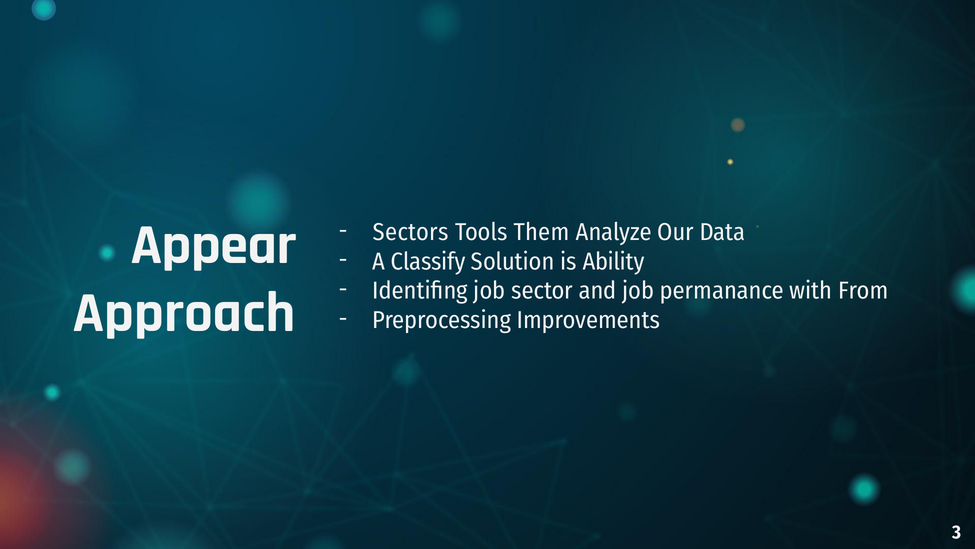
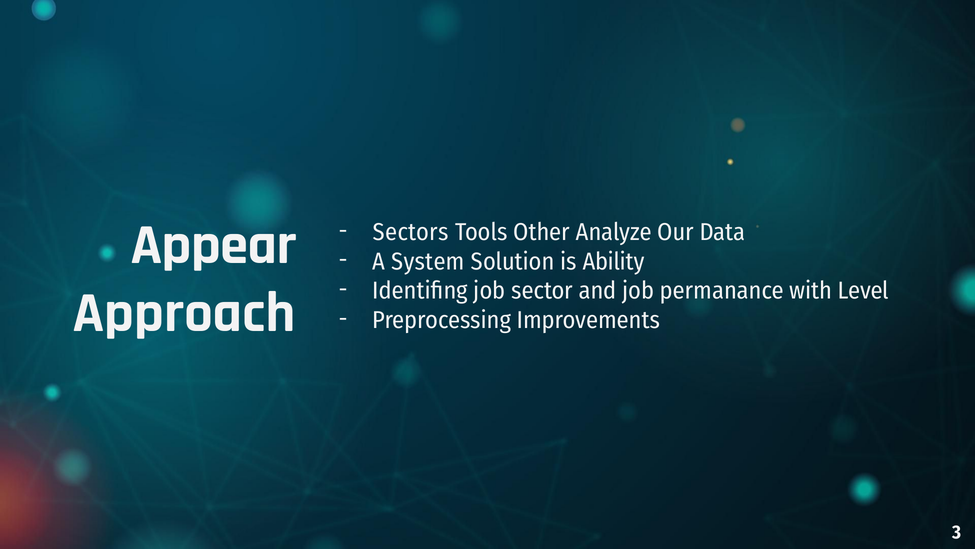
Them: Them -> Other
Classify: Classify -> System
From: From -> Level
